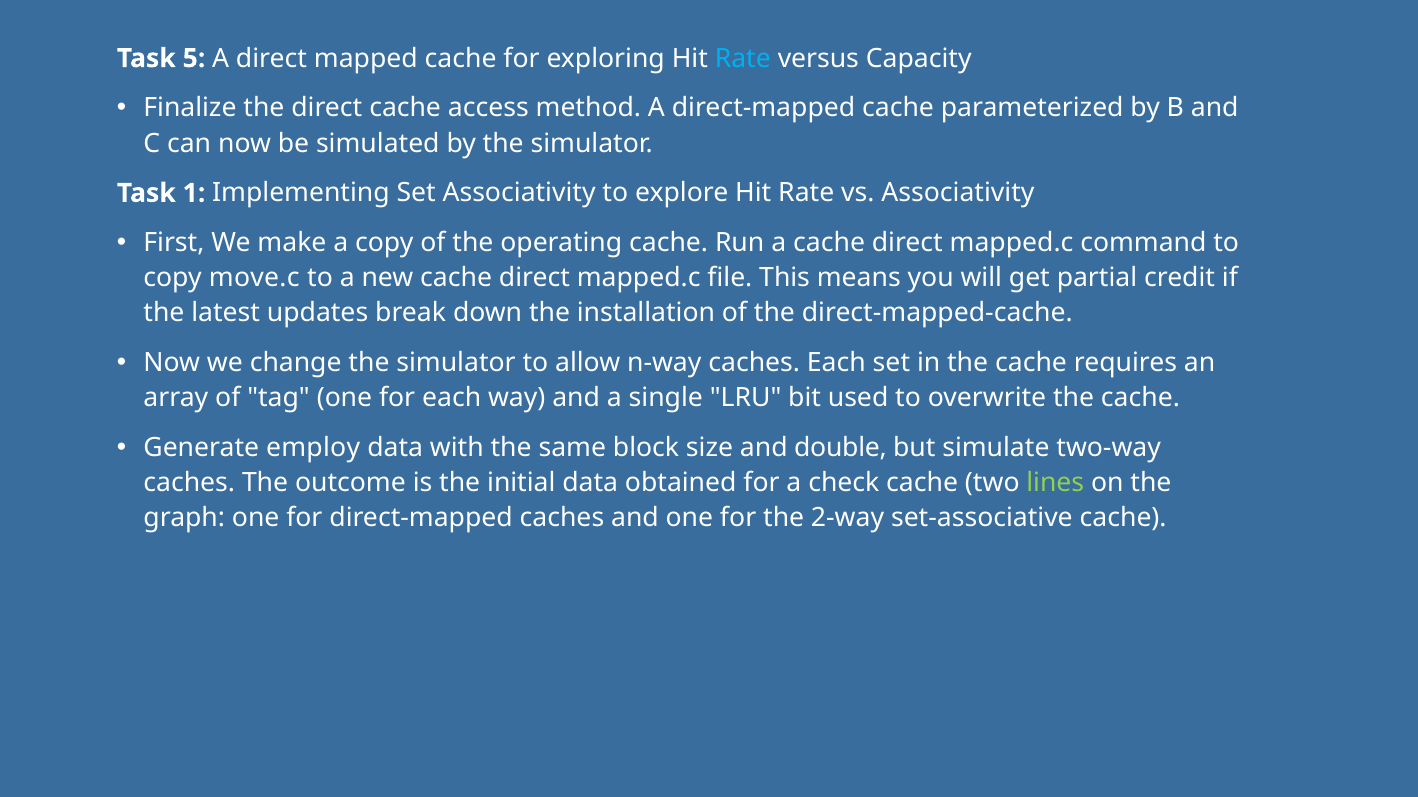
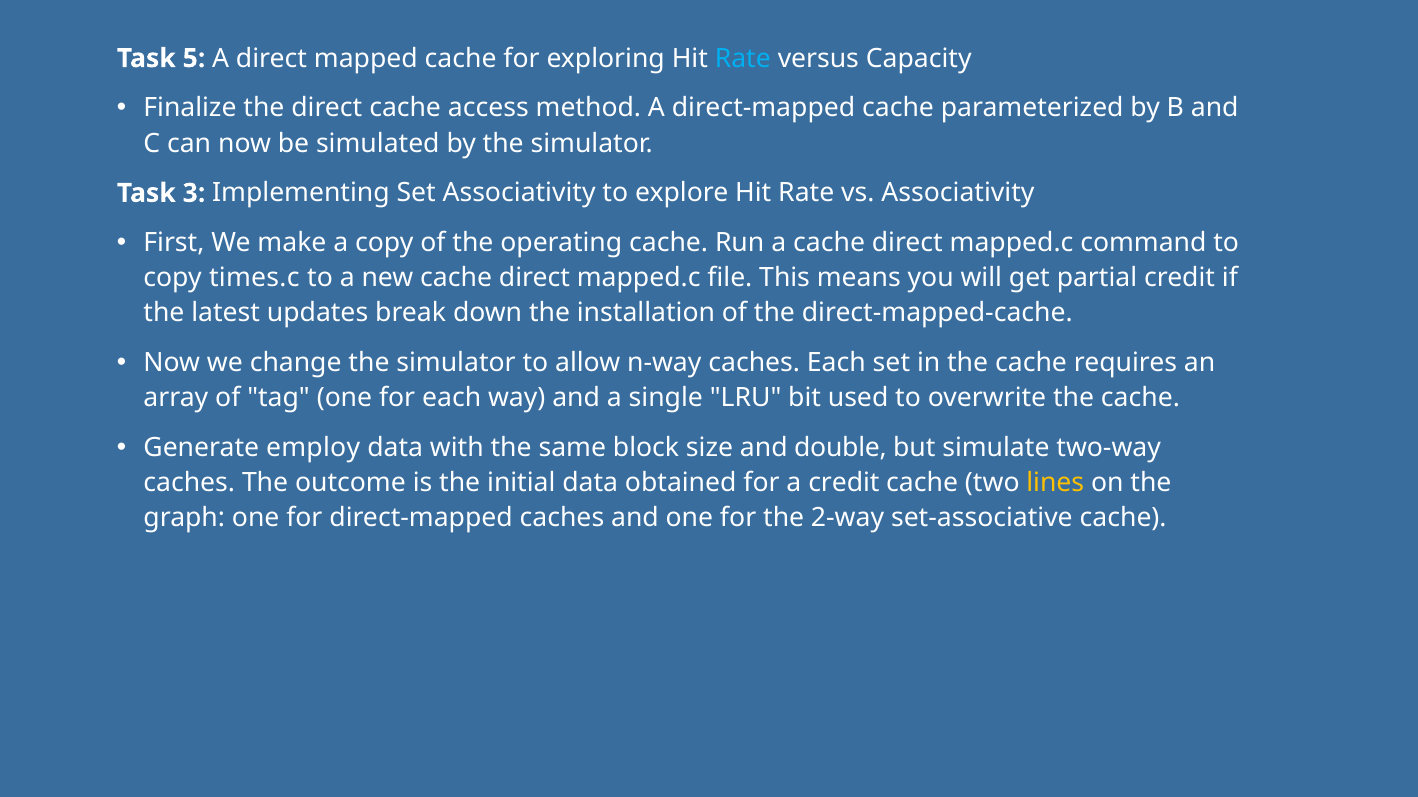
1: 1 -> 3
move.c: move.c -> times.c
a check: check -> credit
lines colour: light green -> yellow
